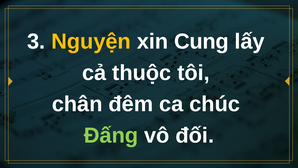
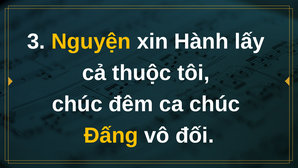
Cung: Cung -> Hành
chân at (77, 104): chân -> chúc
Đấng colour: light green -> yellow
